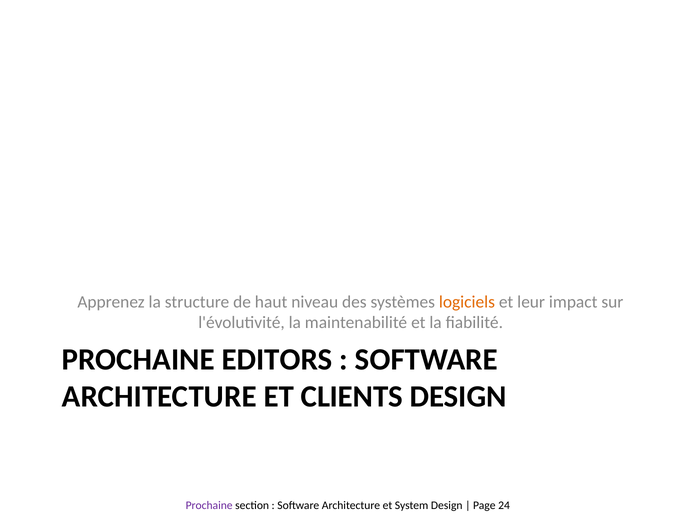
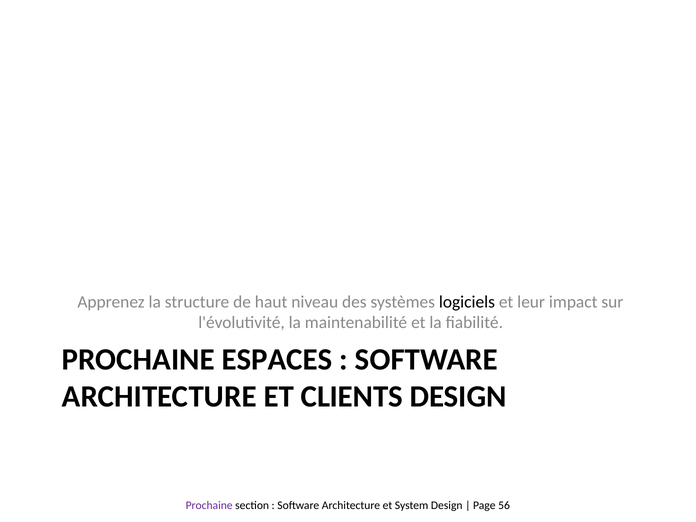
logiciels colour: orange -> black
EDITORS: EDITORS -> ESPACES
24: 24 -> 56
